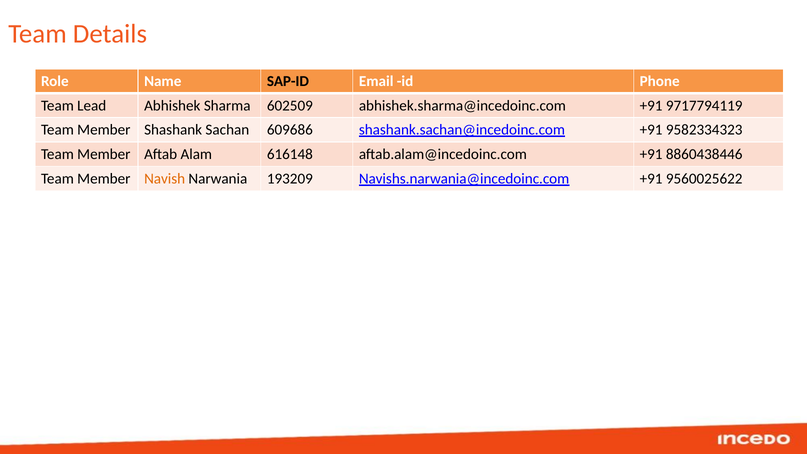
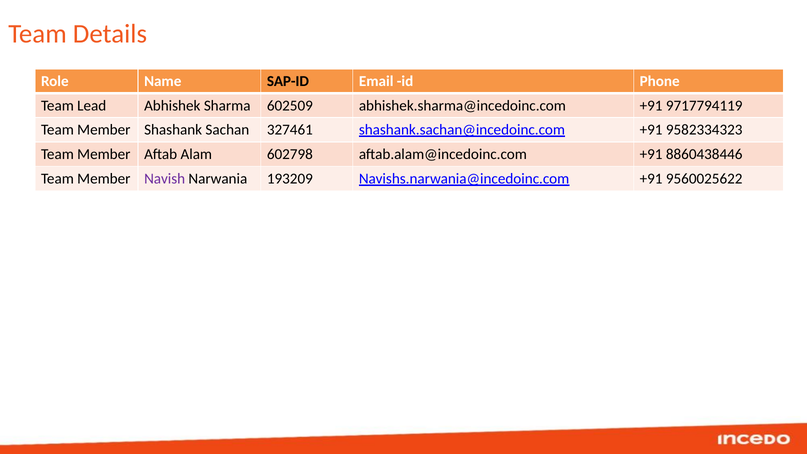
609686: 609686 -> 327461
616148: 616148 -> 602798
Navish colour: orange -> purple
